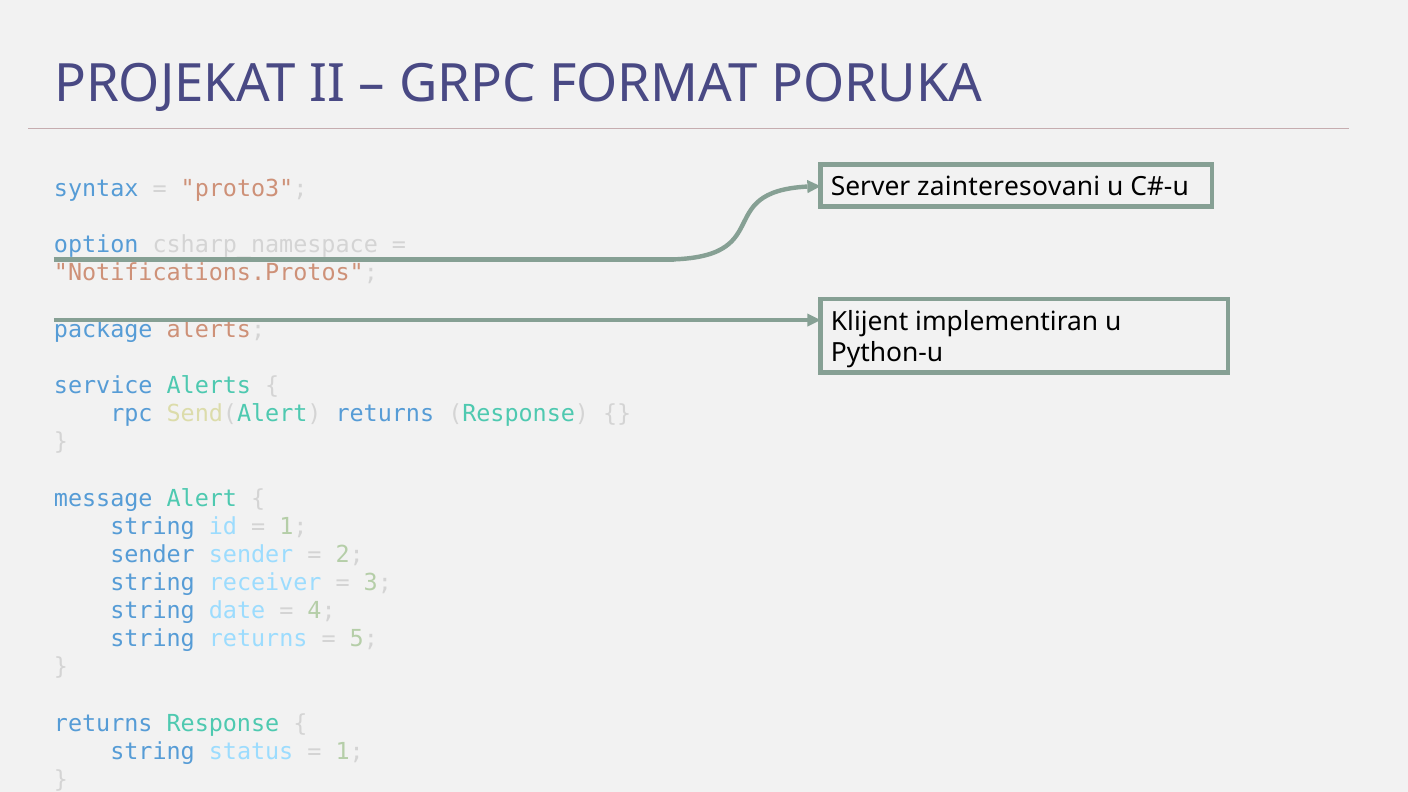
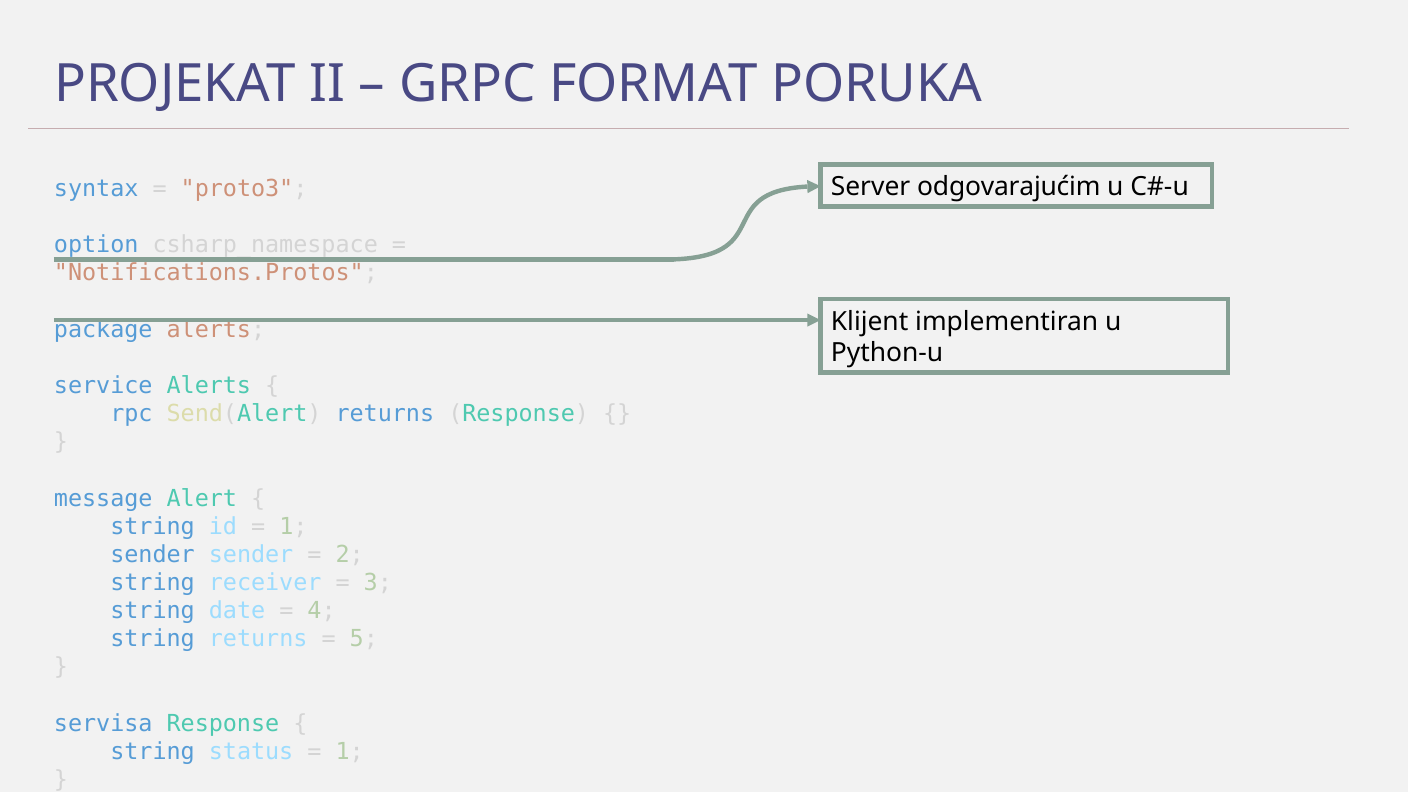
zainteresovani: zainteresovani -> odgovarajućim
returns at (103, 723): returns -> servisa
